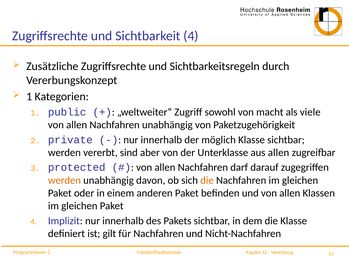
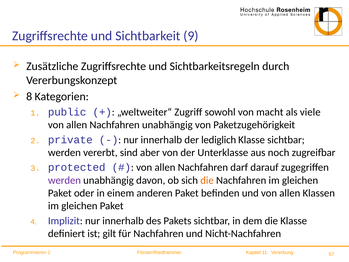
Sichtbarkeit 4: 4 -> 9
1 at (29, 96): 1 -> 8
möglich: möglich -> lediglich
aus allen: allen -> noch
werden at (64, 180) colour: orange -> purple
